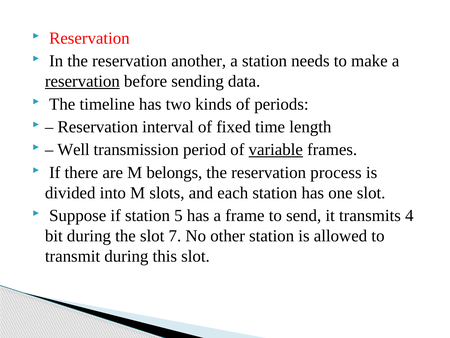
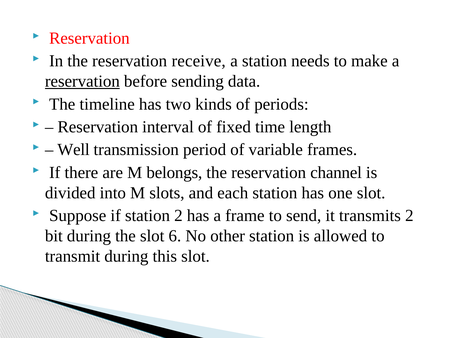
another: another -> receive
variable underline: present -> none
process: process -> channel
station 5: 5 -> 2
transmits 4: 4 -> 2
7: 7 -> 6
